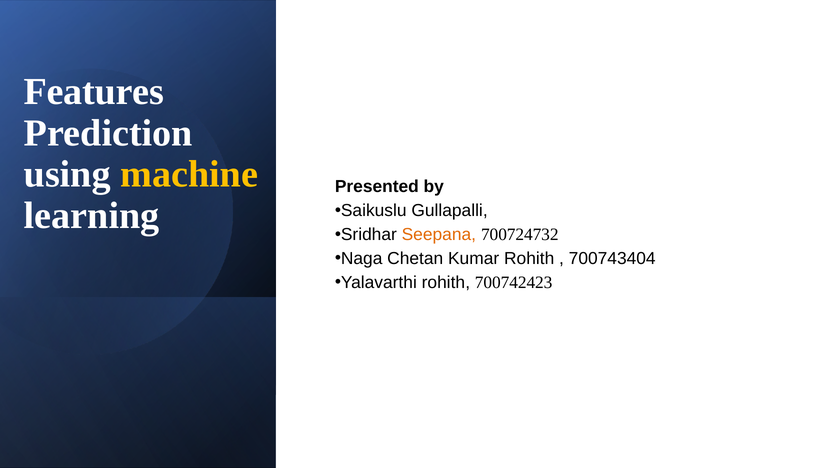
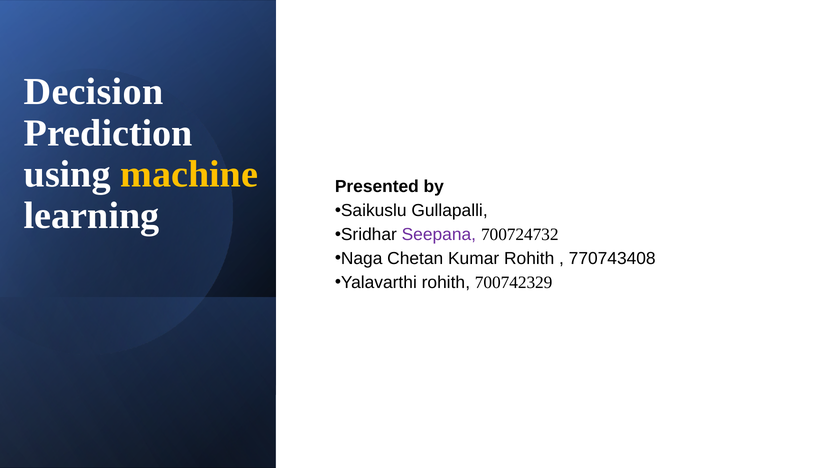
Features: Features -> Decision
Seepana colour: orange -> purple
700743404: 700743404 -> 770743408
700742423: 700742423 -> 700742329
